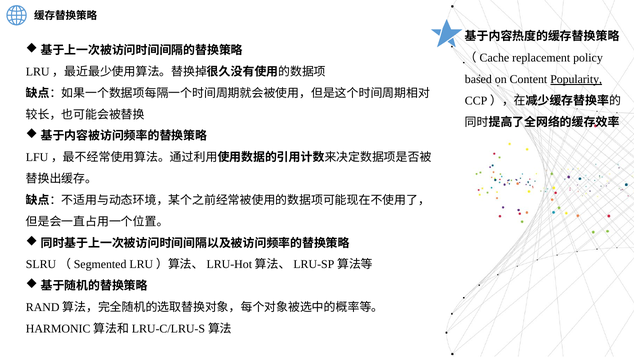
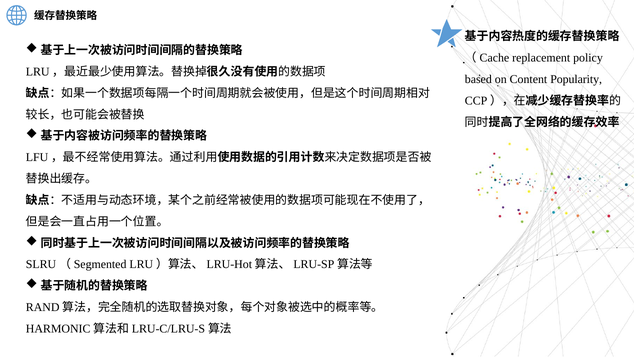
Popularity underline: present -> none
